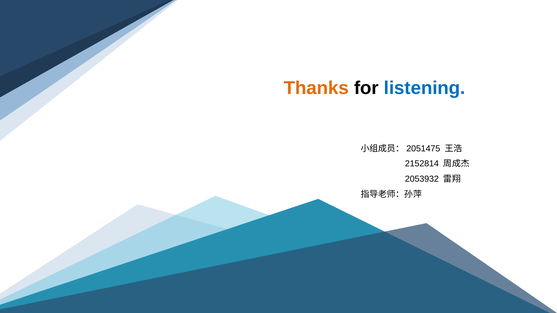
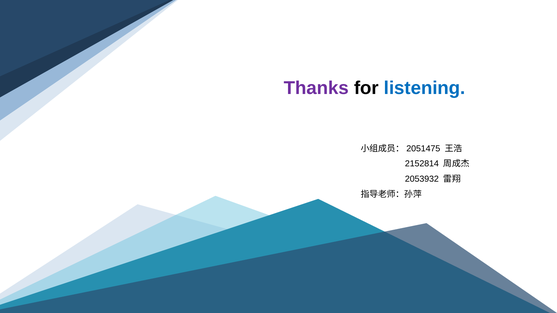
Thanks colour: orange -> purple
